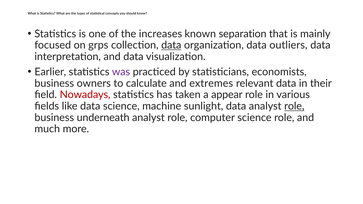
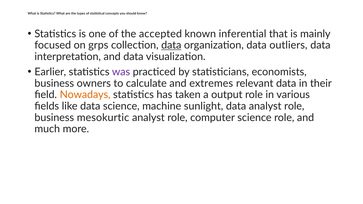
increases: increases -> accepted
separation: separation -> inferential
Nowadays colour: red -> orange
appear: appear -> output
role at (294, 106) underline: present -> none
underneath: underneath -> mesokurtic
